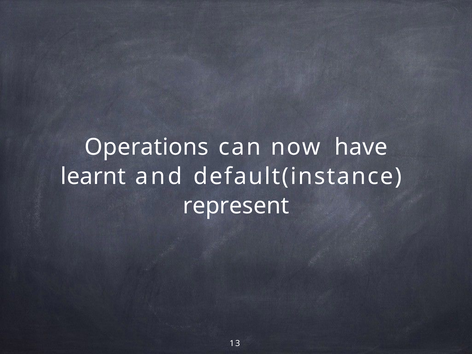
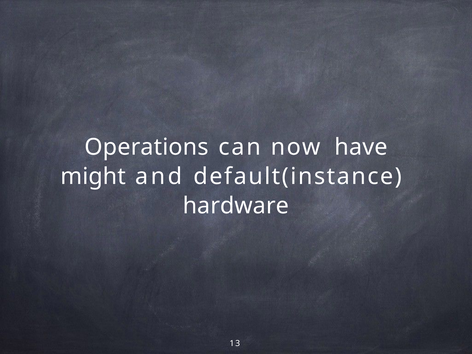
learnt: learnt -> might
represent: represent -> hardware
